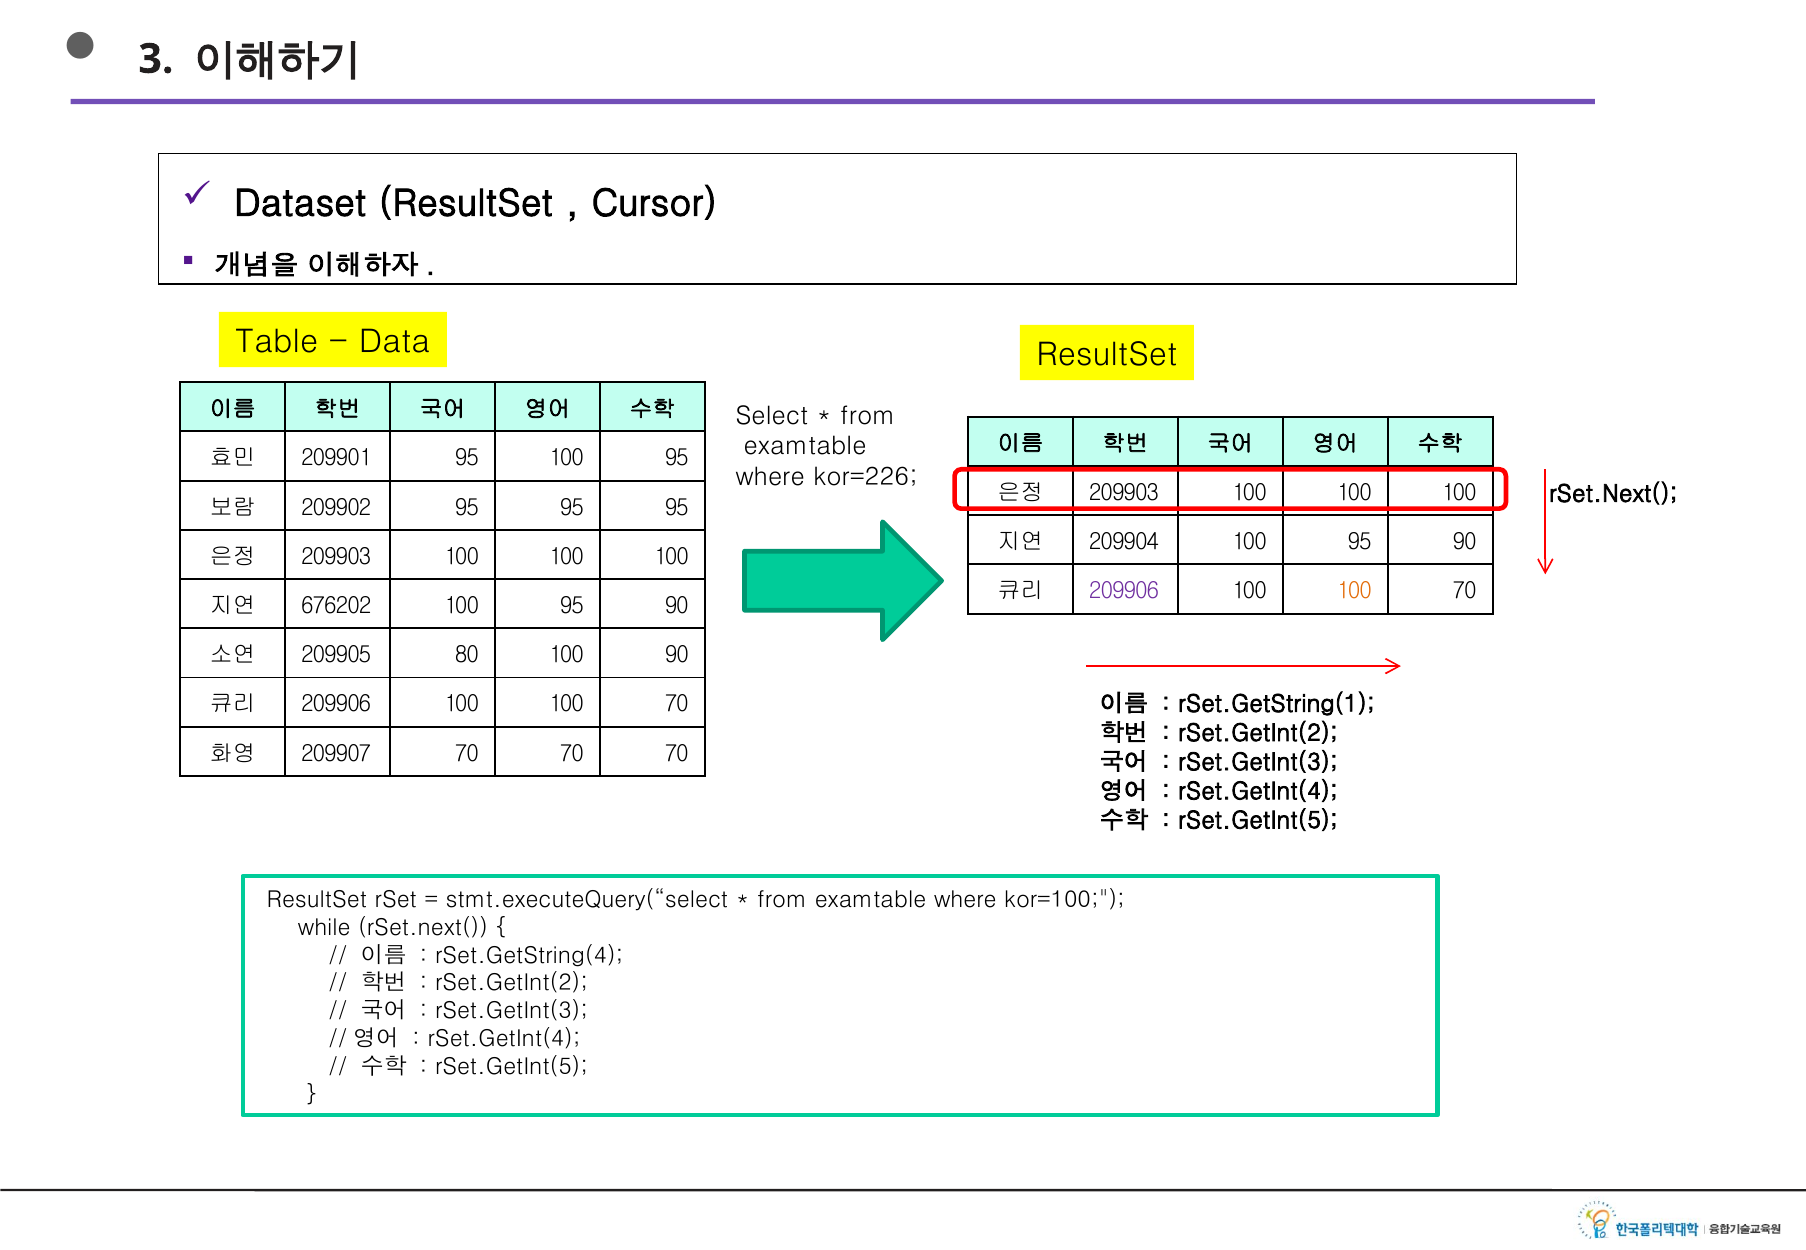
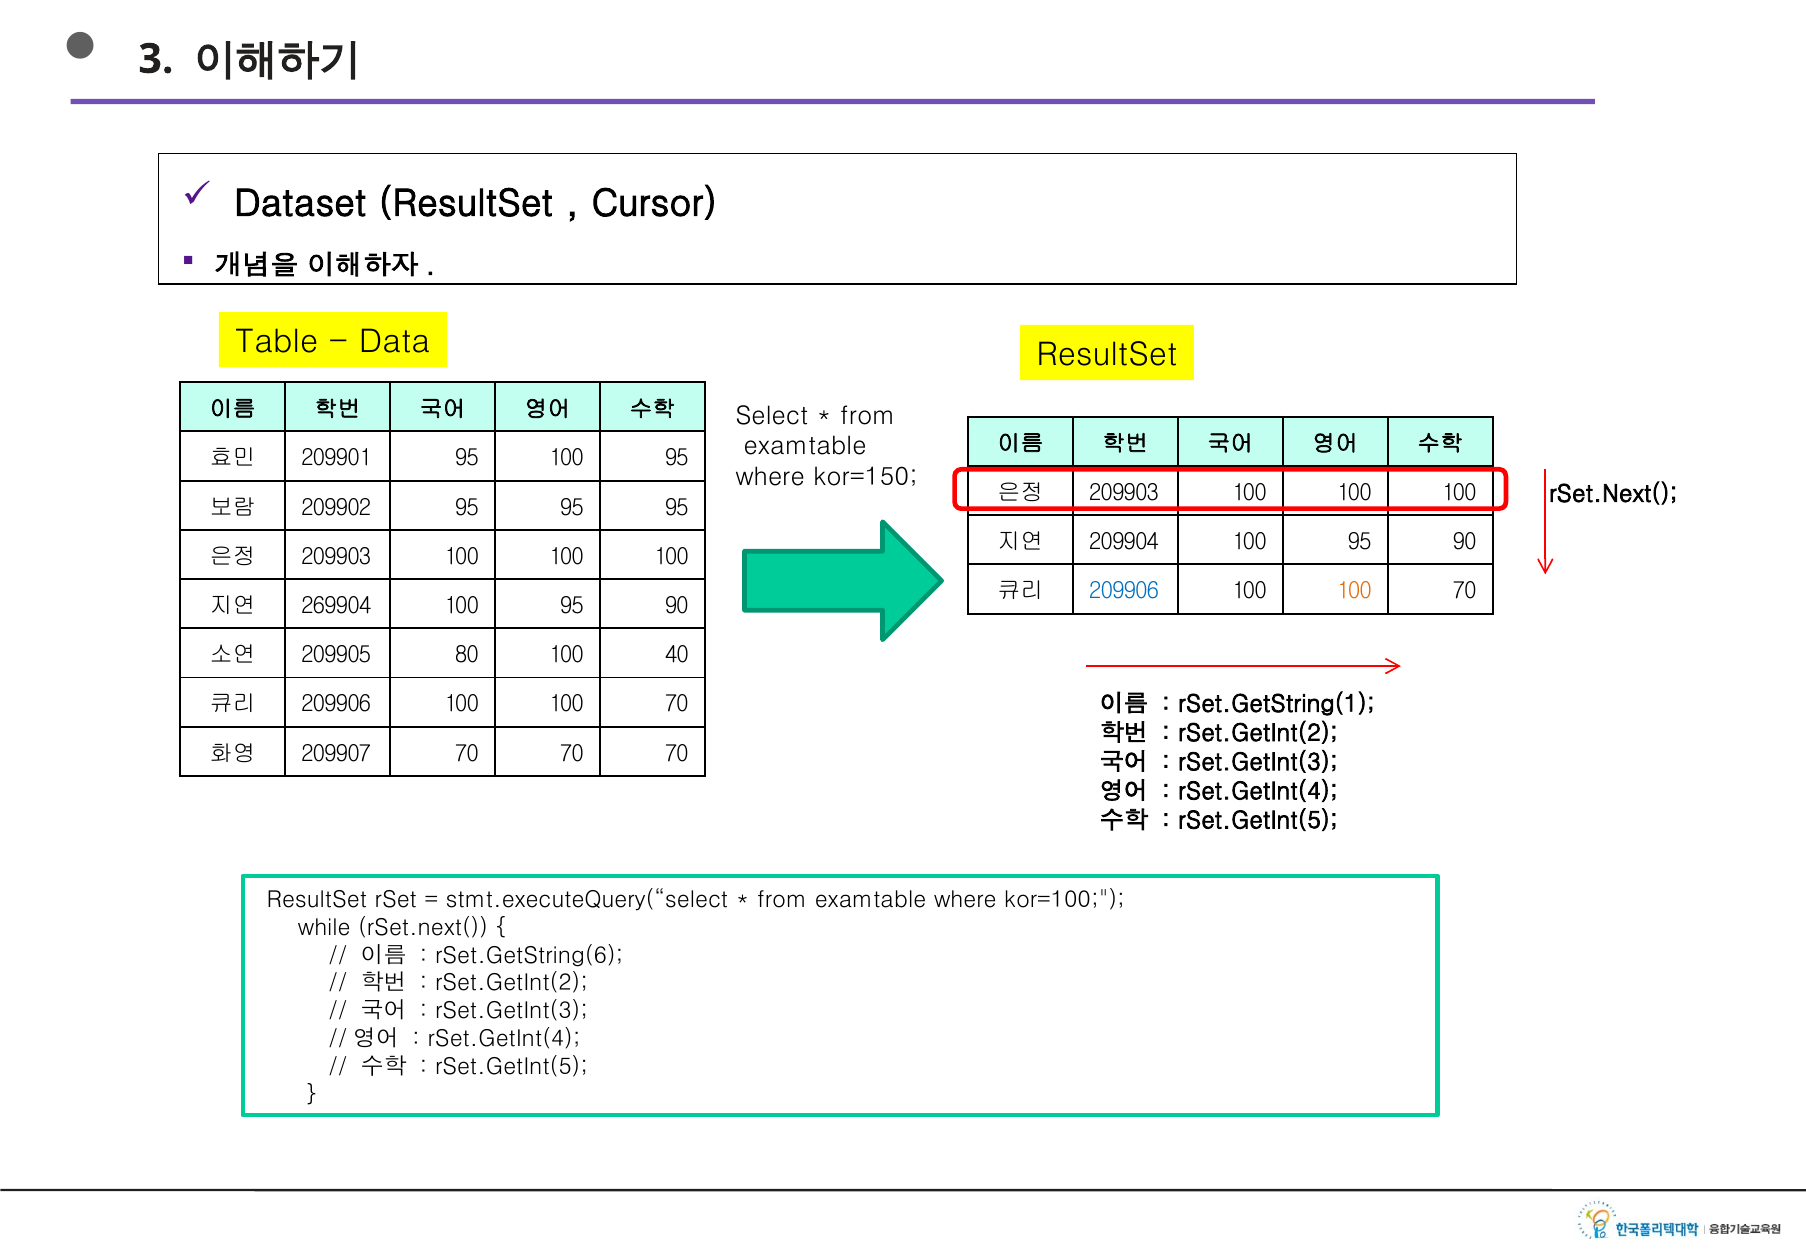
kor=226: kor=226 -> kor=150
209906 at (1124, 591) colour: purple -> blue
676202: 676202 -> 269904
100 90: 90 -> 40
rSet.GetString(4: rSet.GetString(4 -> rSet.GetString(6
